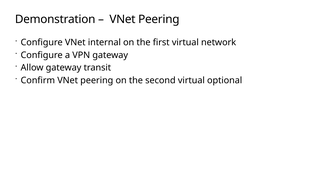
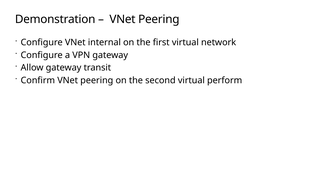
optional: optional -> perform
